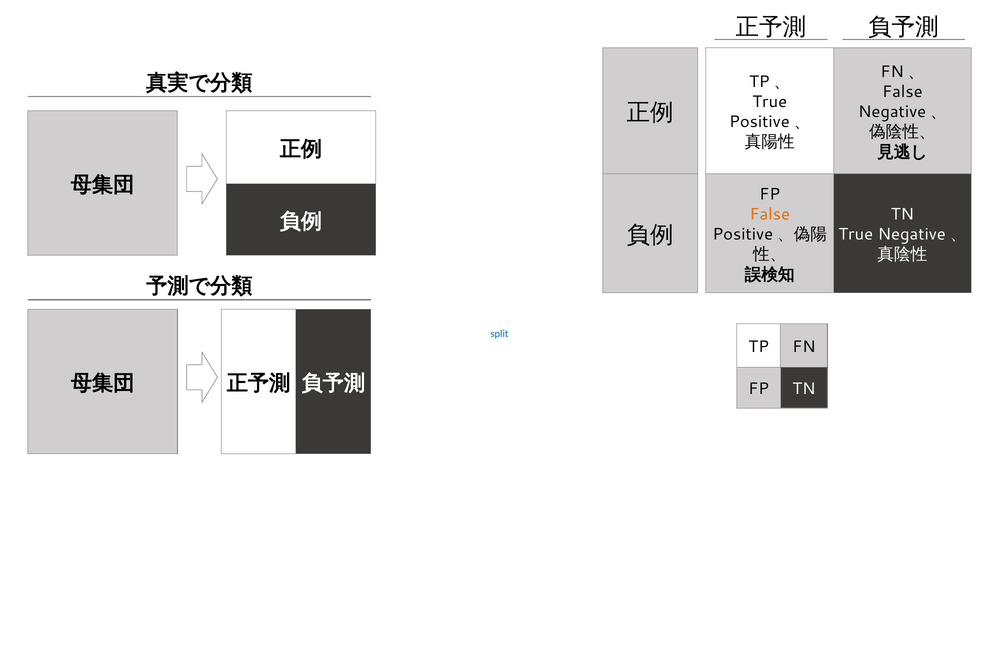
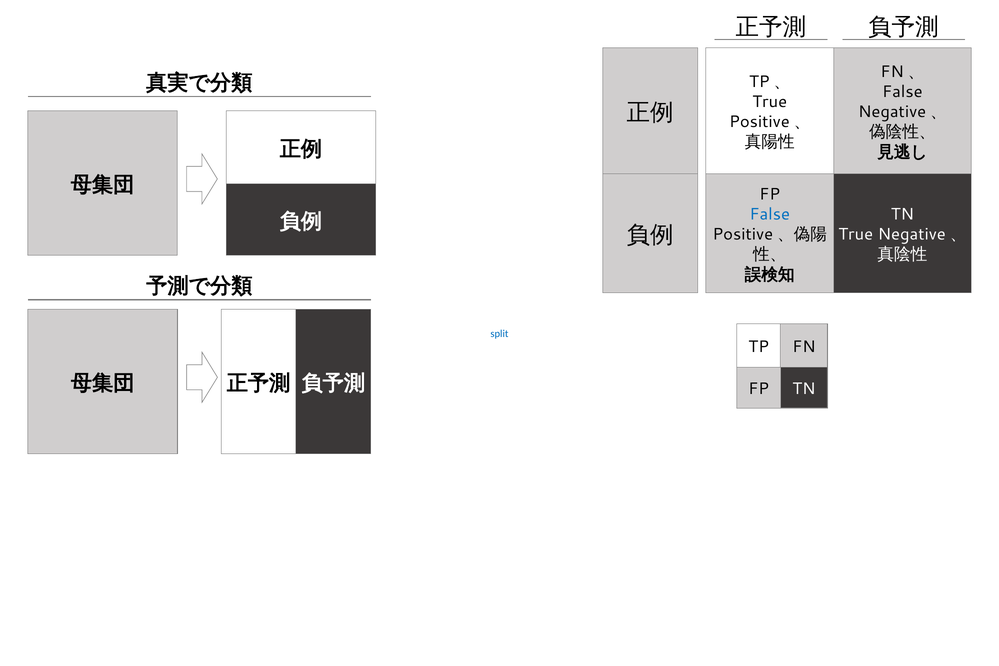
False at (770, 214) colour: orange -> blue
